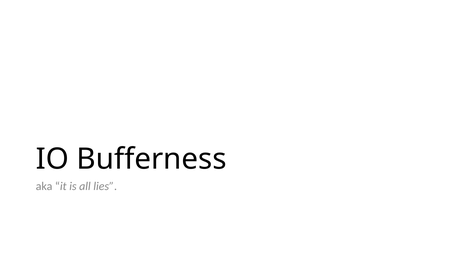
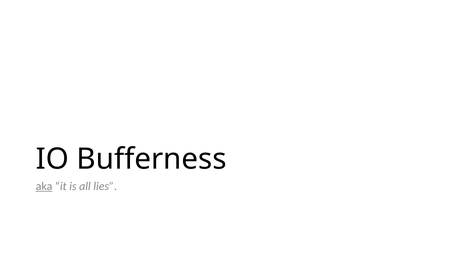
aka underline: none -> present
